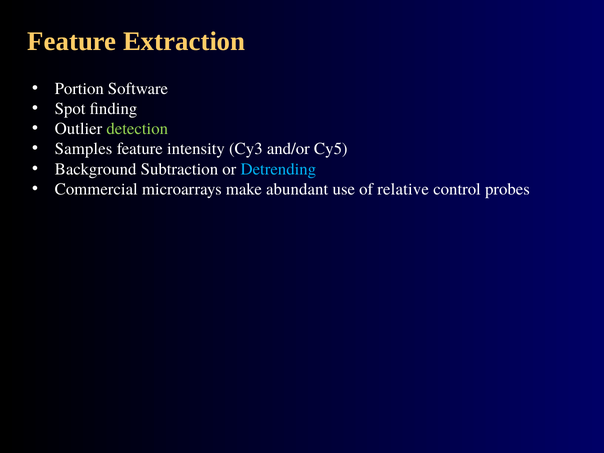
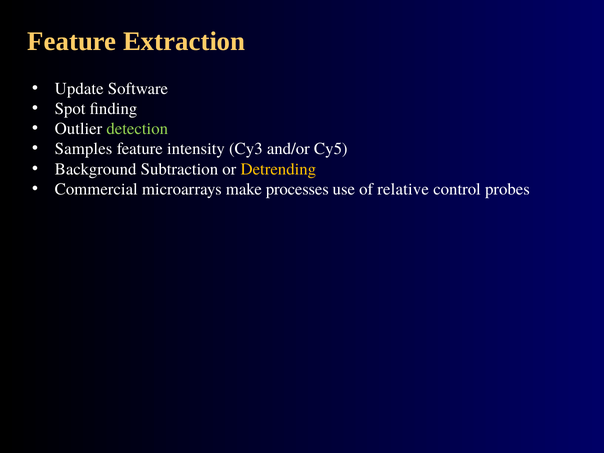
Portion: Portion -> Update
Detrending colour: light blue -> yellow
abundant: abundant -> processes
